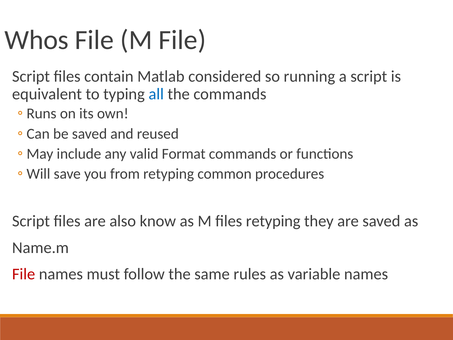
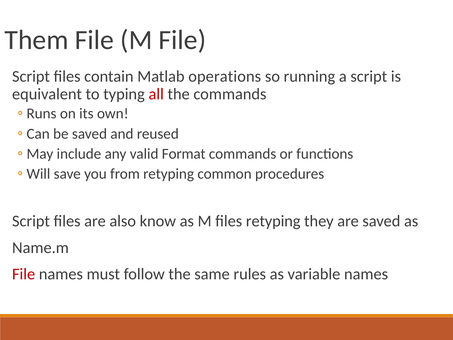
Whos: Whos -> Them
considered: considered -> operations
all colour: blue -> red
